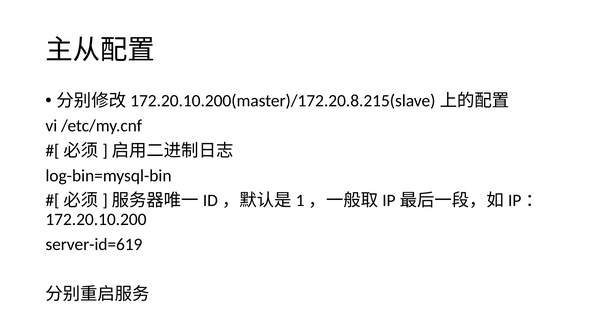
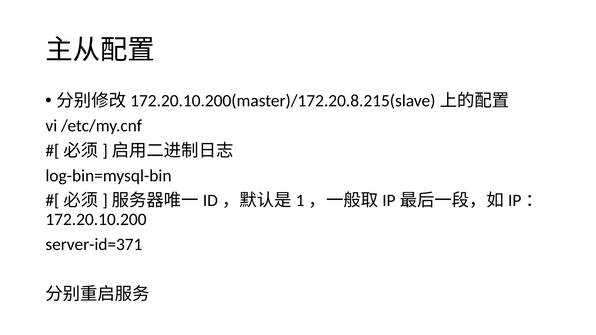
server-id=619: server-id=619 -> server-id=371
